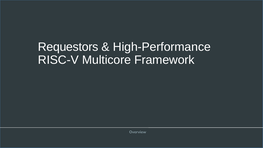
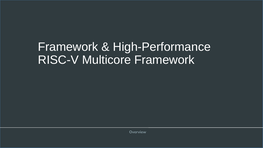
Requestors at (68, 47): Requestors -> Framework
